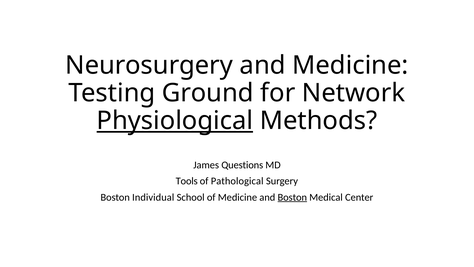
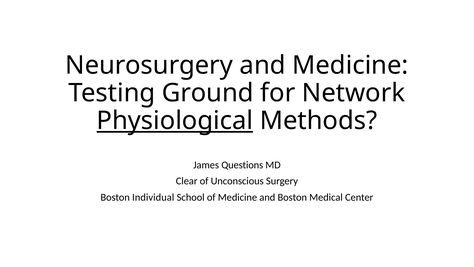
Tools: Tools -> Clear
Pathological: Pathological -> Unconscious
Boston at (292, 197) underline: present -> none
